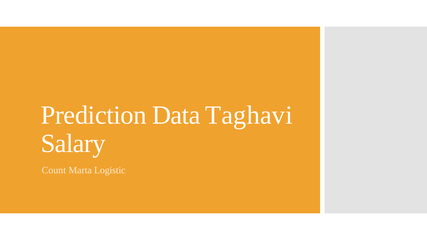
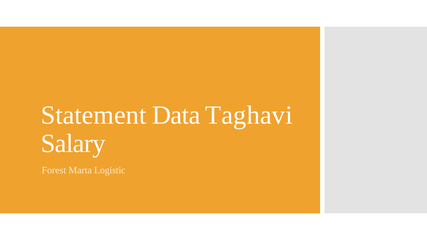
Prediction: Prediction -> Statement
Count: Count -> Forest
